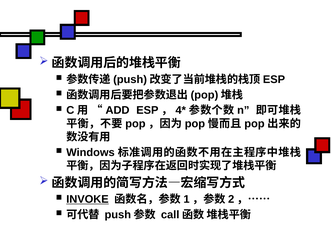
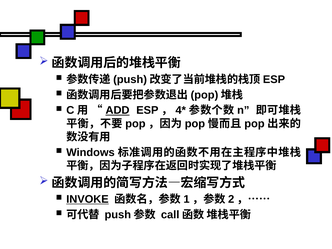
ADD underline: none -> present
